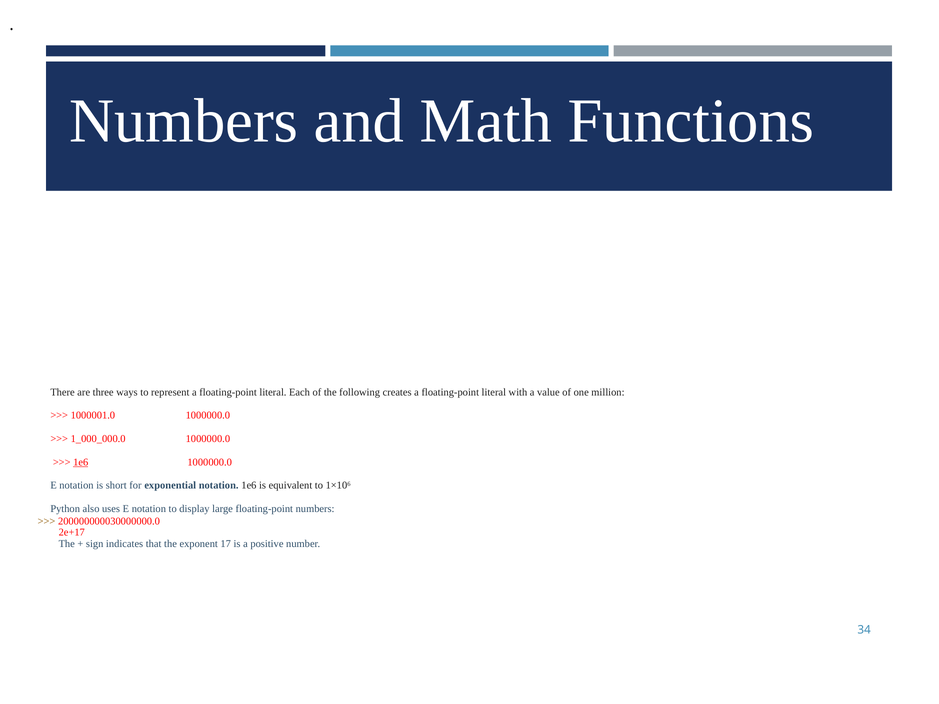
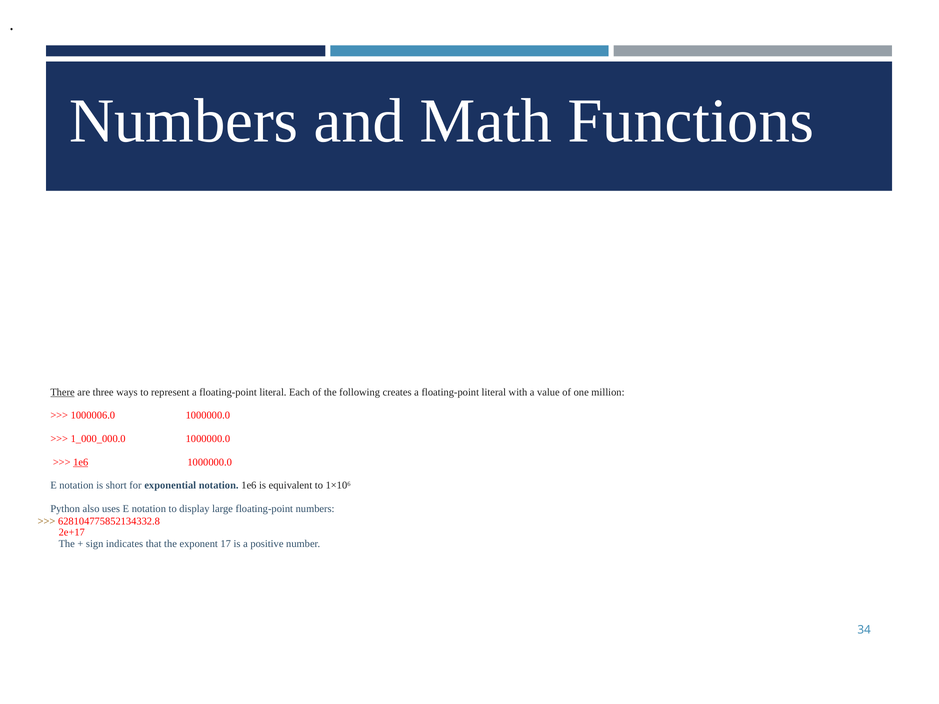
There underline: none -> present
1000001.0: 1000001.0 -> 1000006.0
200000000030000000.0: 200000000030000000.0 -> 628104775852134332.8
